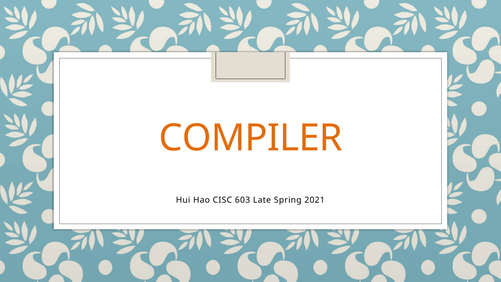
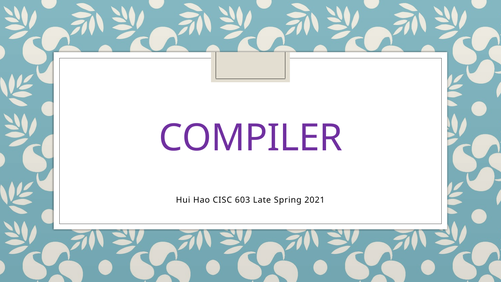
COMPILER colour: orange -> purple
